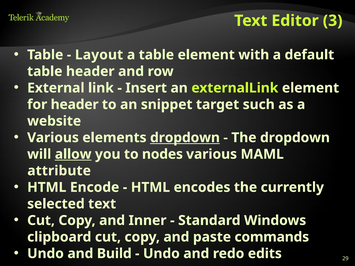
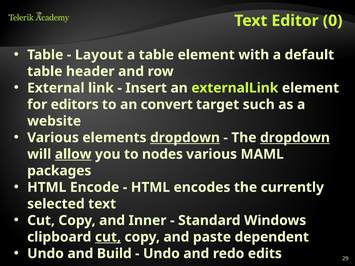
3: 3 -> 0
for header: header -> editors
snippet: snippet -> convert
dropdown at (295, 138) underline: none -> present
attribute: attribute -> packages
cut at (108, 237) underline: none -> present
commands: commands -> dependent
